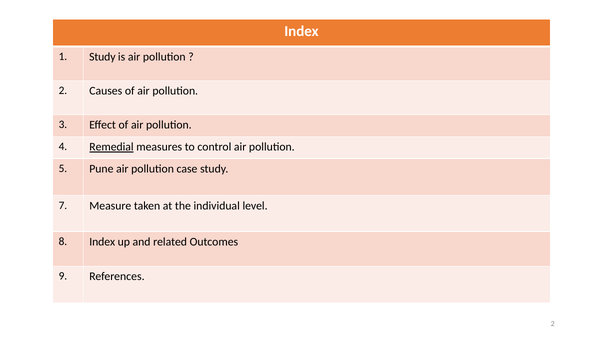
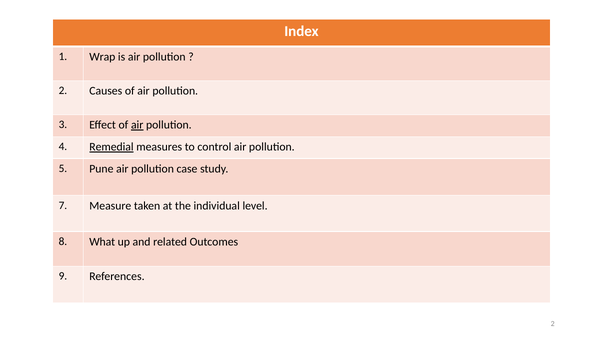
1 Study: Study -> Wrap
air at (137, 125) underline: none -> present
8 Index: Index -> What
